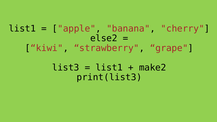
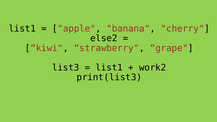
make2: make2 -> work2
